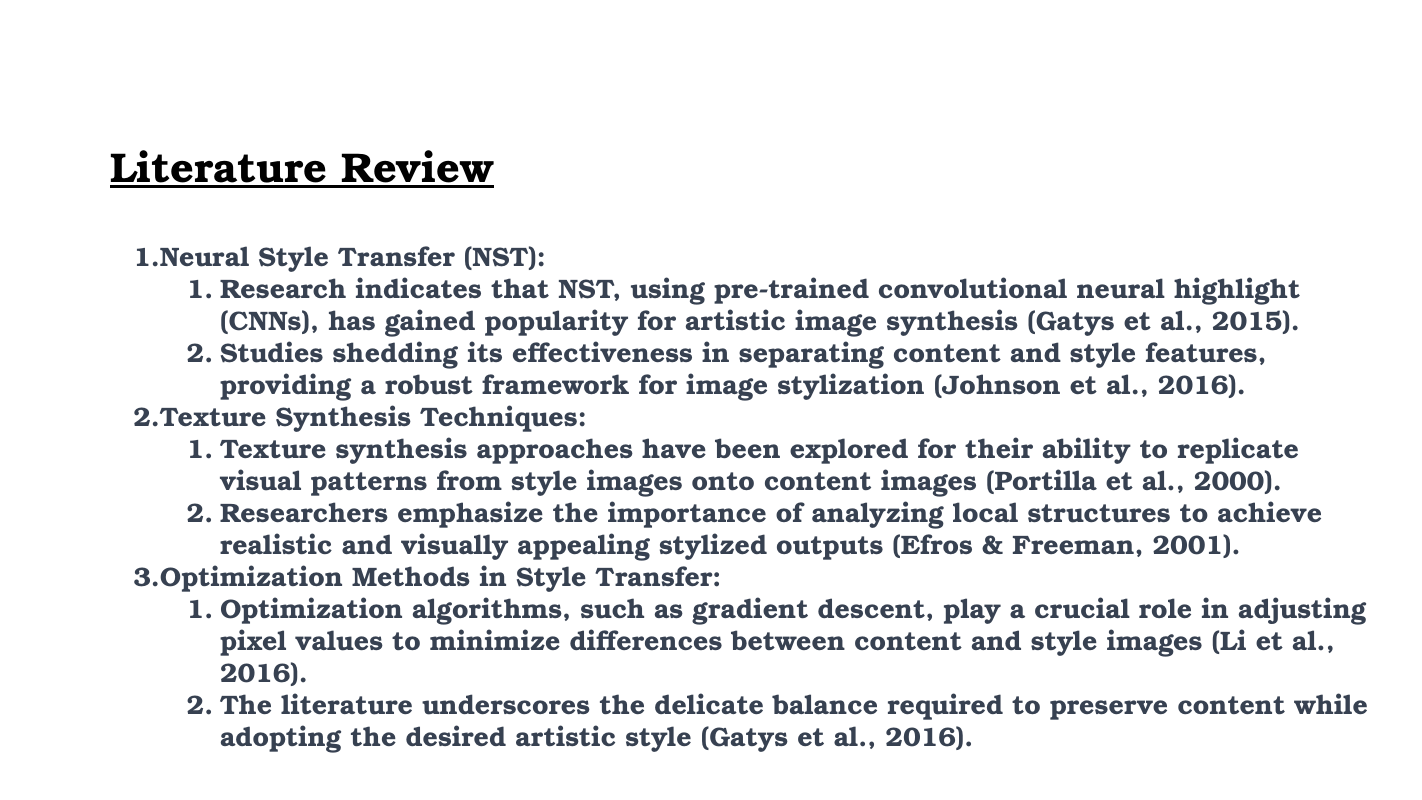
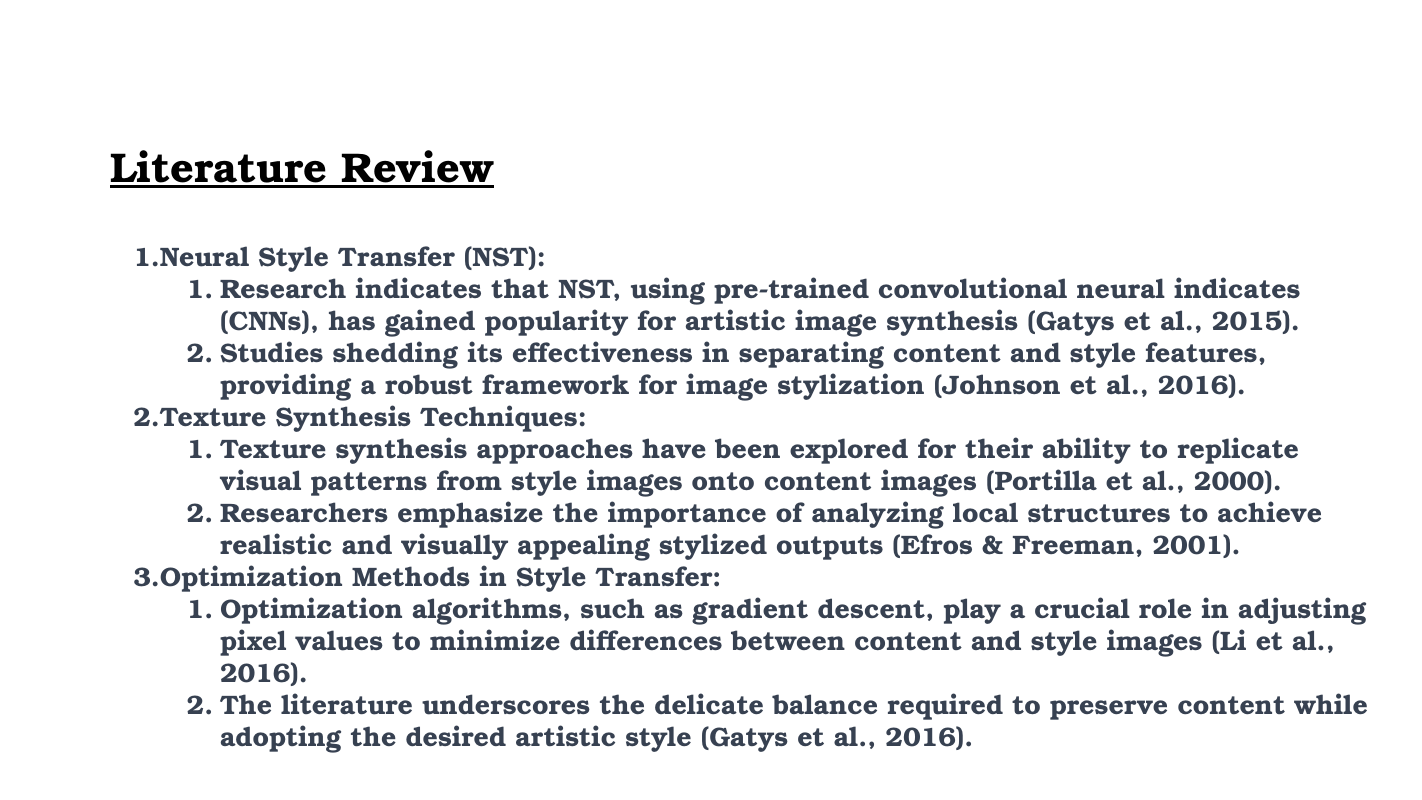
neural highlight: highlight -> indicates
